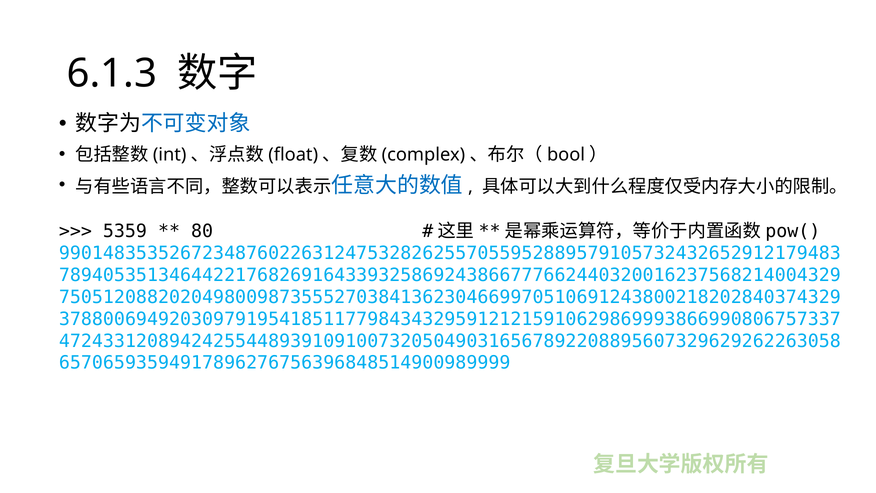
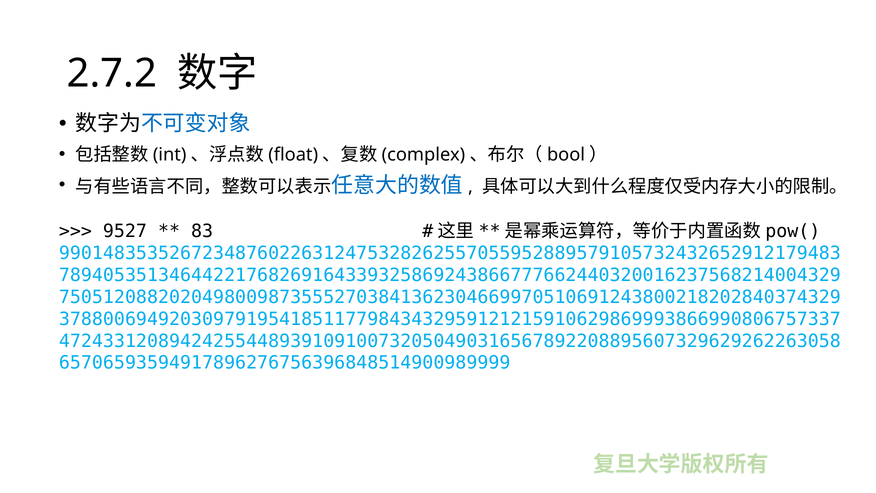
6.1.3: 6.1.3 -> 2.7.2
5359: 5359 -> 9527
80: 80 -> 83
